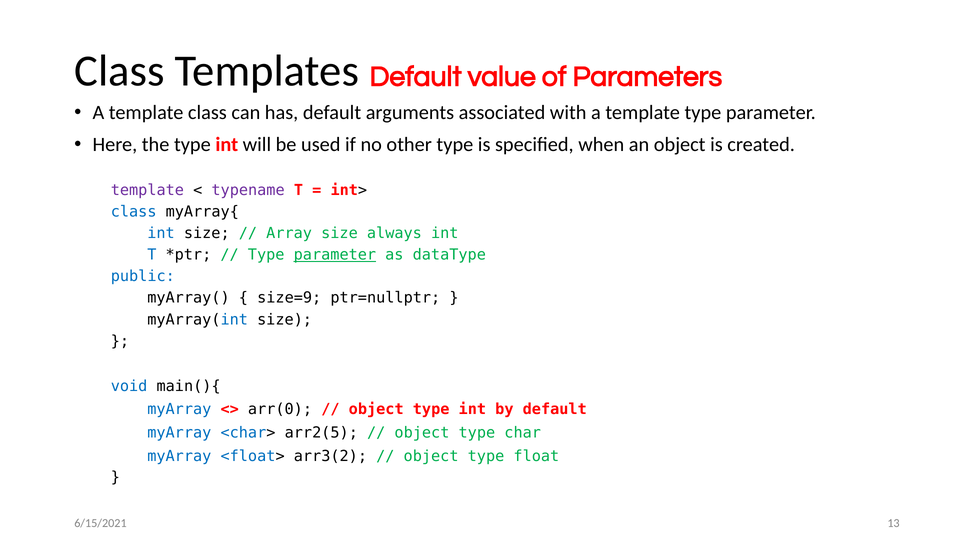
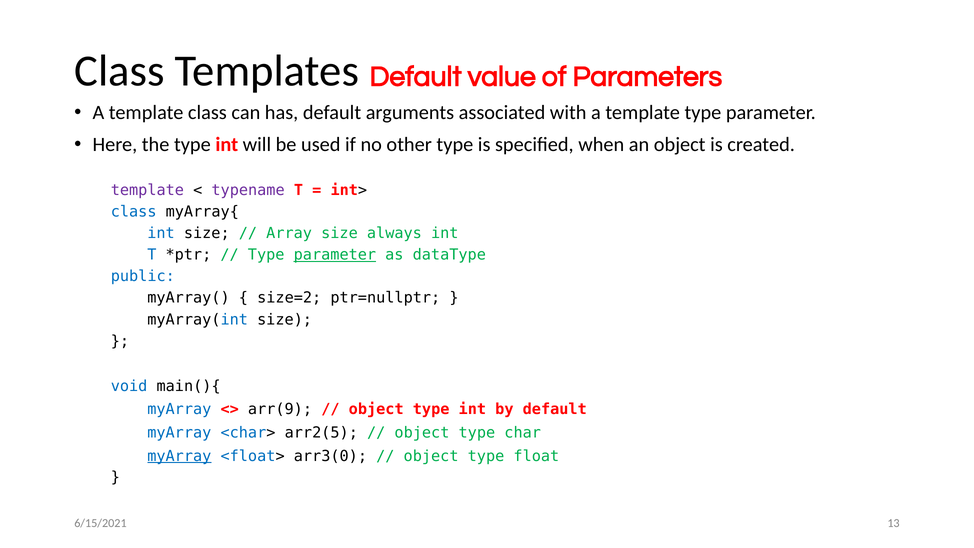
size=9: size=9 -> size=2
arr(0: arr(0 -> arr(9
myArray at (179, 456) underline: none -> present
arr3(2: arr3(2 -> arr3(0
